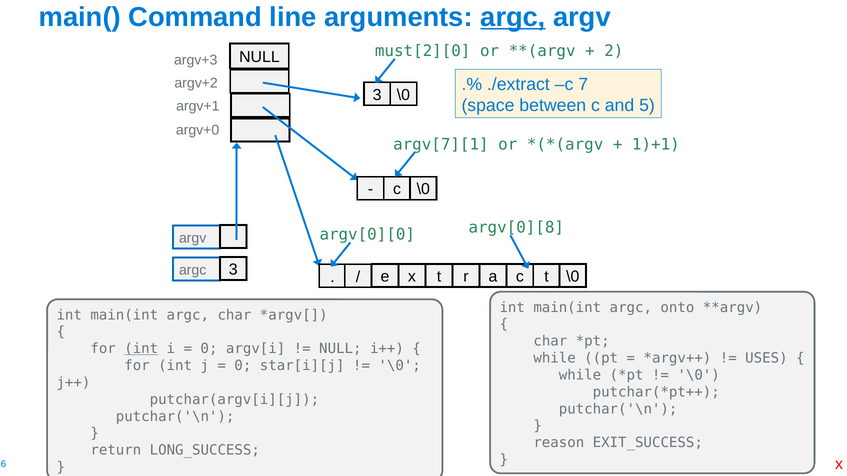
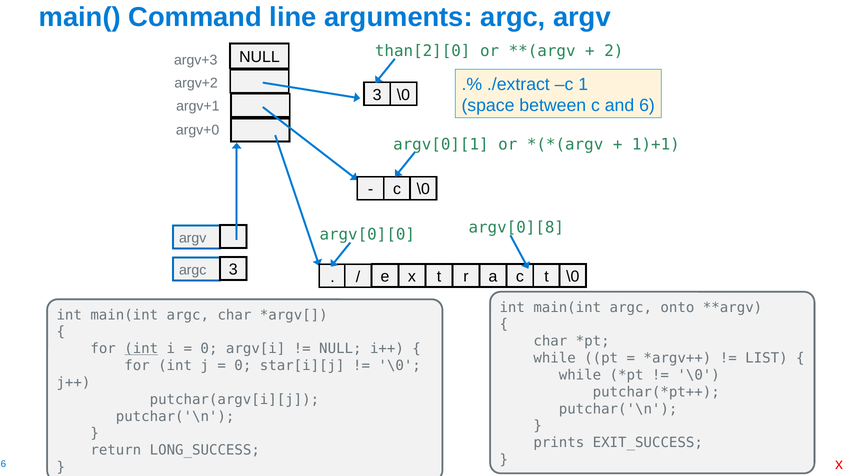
argc at (513, 17) underline: present -> none
must[2][0: must[2][0 -> than[2][0
7: 7 -> 1
5: 5 -> 6
argv[7][1: argv[7][1 -> argv[0][1
USES: USES -> LIST
reason: reason -> prints
